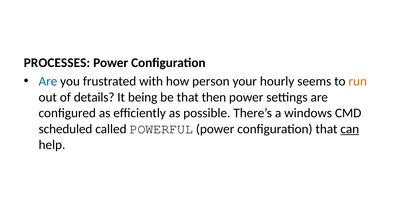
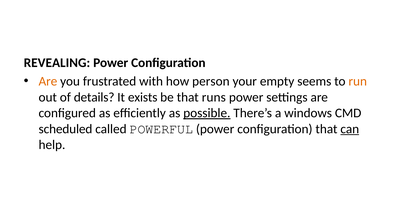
PROCESSES: PROCESSES -> REVEALING
Are at (48, 81) colour: blue -> orange
hourly: hourly -> empty
being: being -> exists
then: then -> runs
possible underline: none -> present
